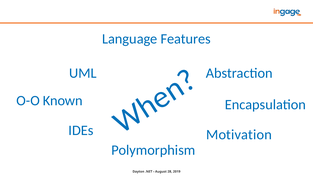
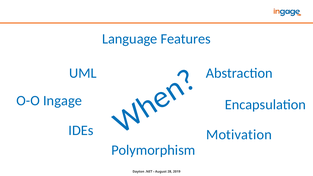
Known: Known -> Ingage
